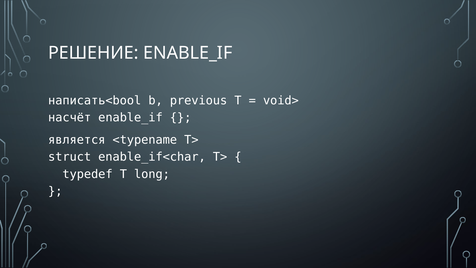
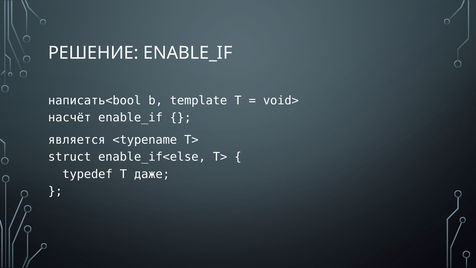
previous: previous -> template
enable_if<char: enable_if<char -> enable_if<else
long: long -> даже
